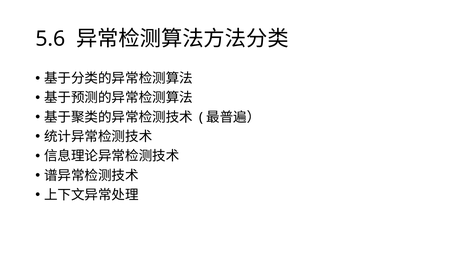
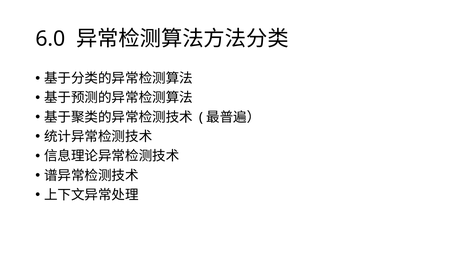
5.6: 5.6 -> 6.0
